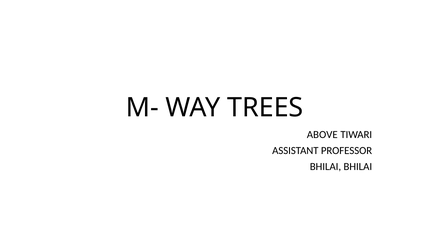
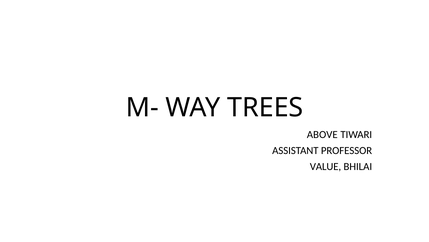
BHILAI at (325, 166): BHILAI -> VALUE
